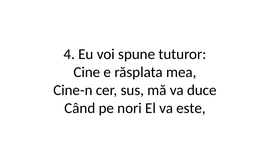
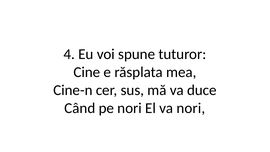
va este: este -> nori
